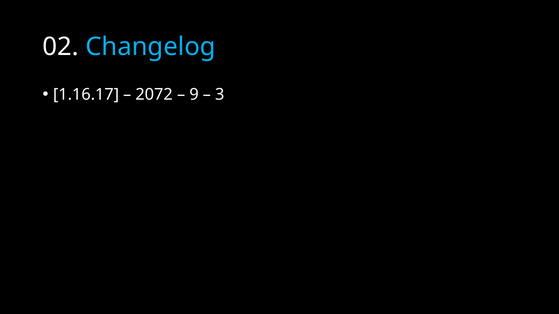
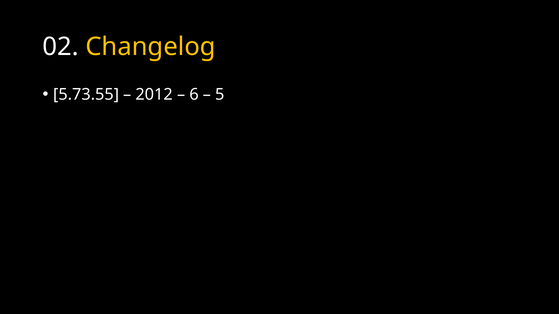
Changelog colour: light blue -> yellow
1.16.17: 1.16.17 -> 5.73.55
2072: 2072 -> 2012
9: 9 -> 6
3: 3 -> 5
